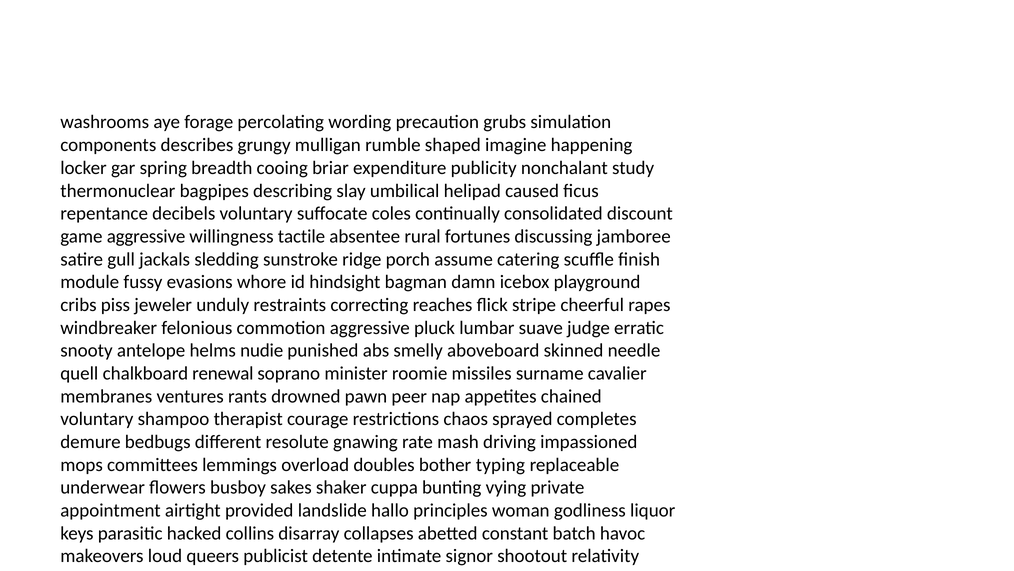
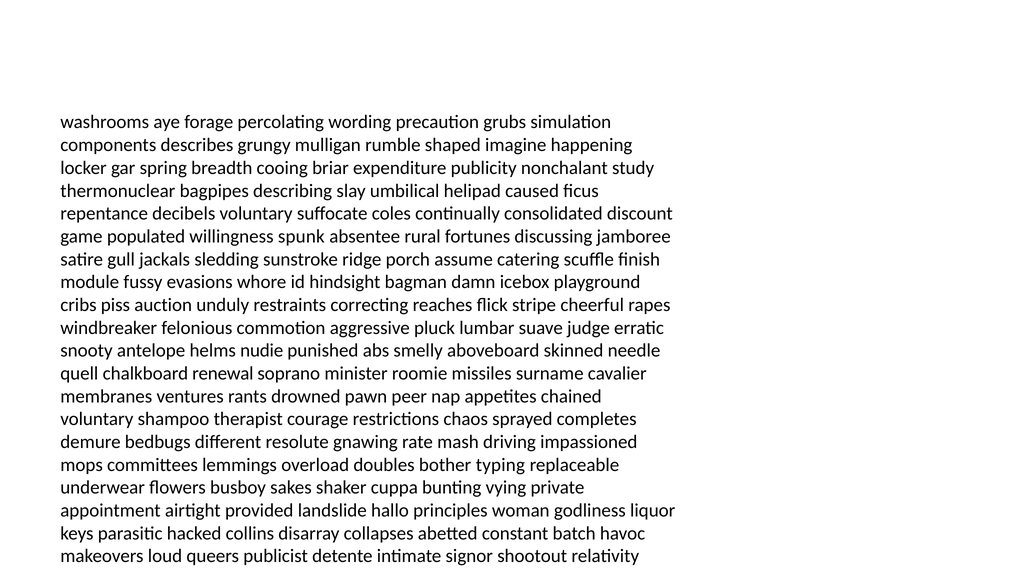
game aggressive: aggressive -> populated
tactile: tactile -> spunk
piss jeweler: jeweler -> auction
